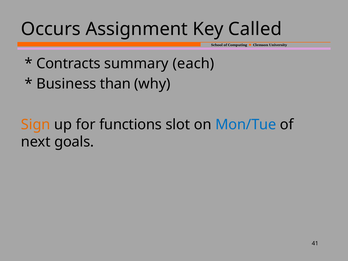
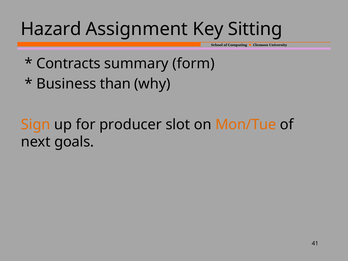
Occurs: Occurs -> Hazard
Called: Called -> Sitting
each: each -> form
functions: functions -> producer
Mon/Tue colour: blue -> orange
